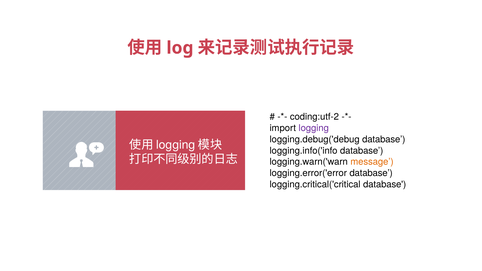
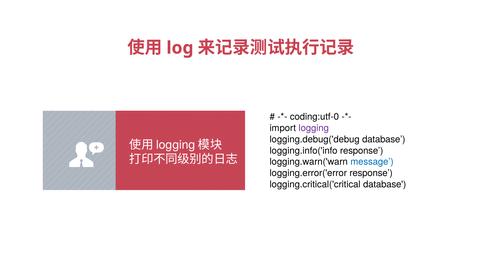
coding:utf-2: coding:utf-2 -> coding:utf-0
logging.info('info database: database -> response
message colour: orange -> blue
logging.error('error database: database -> response
